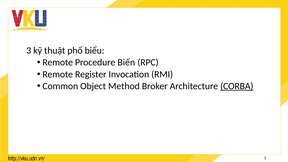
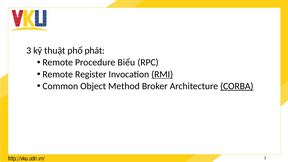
biểu: biểu -> phát
Biến: Biến -> Biểu
RMI underline: none -> present
